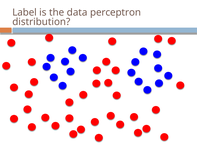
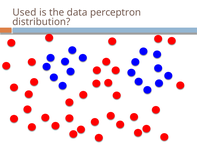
Label: Label -> Used
